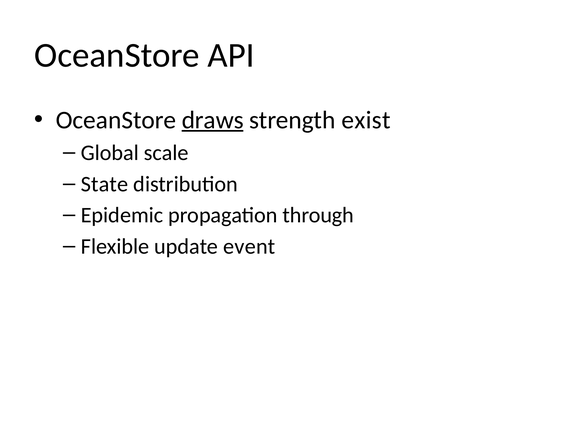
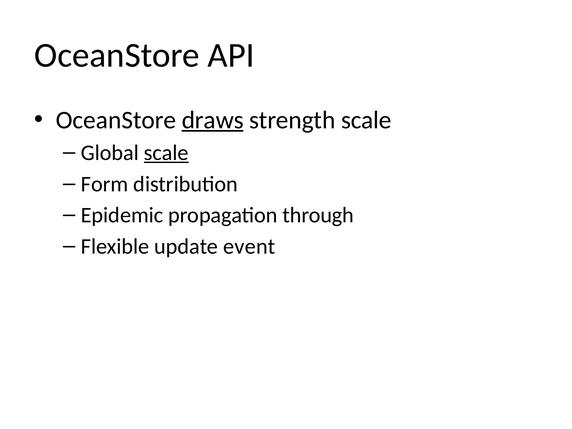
strength exist: exist -> scale
scale at (166, 153) underline: none -> present
State: State -> Form
